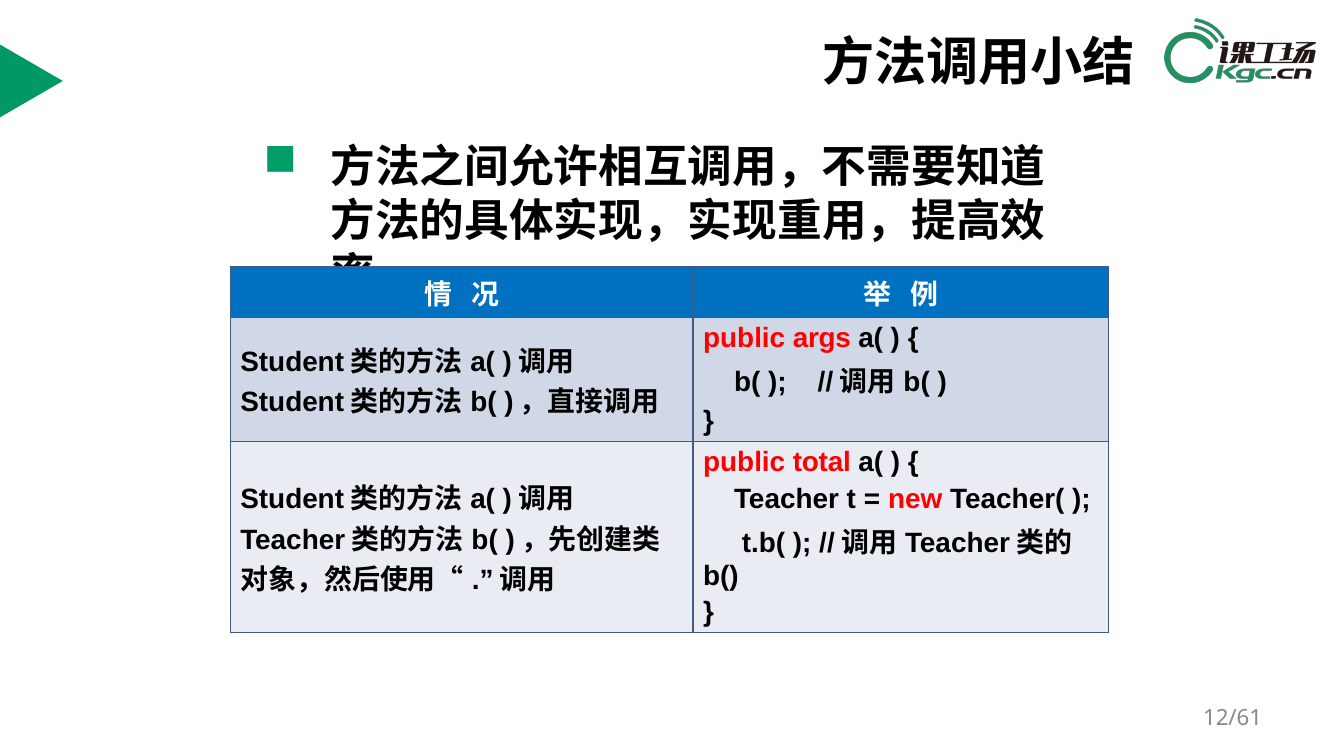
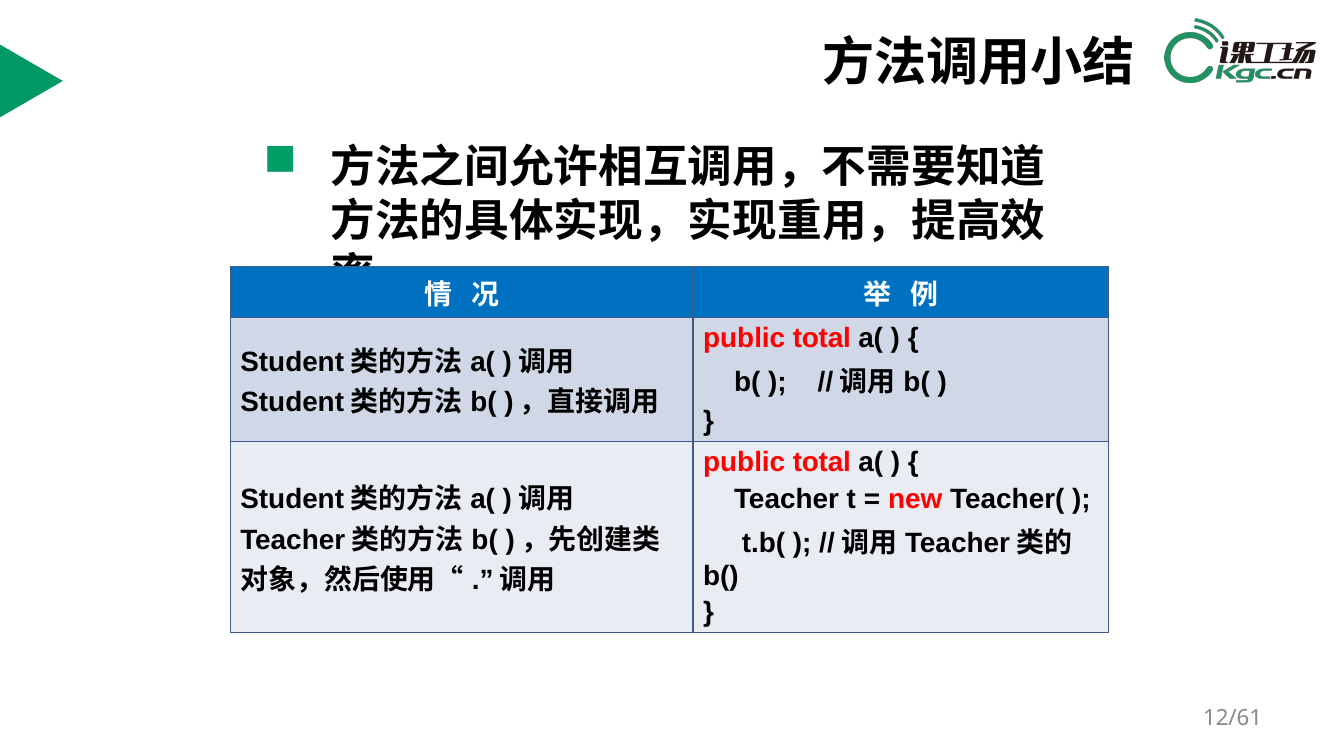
args at (822, 338): args -> total
